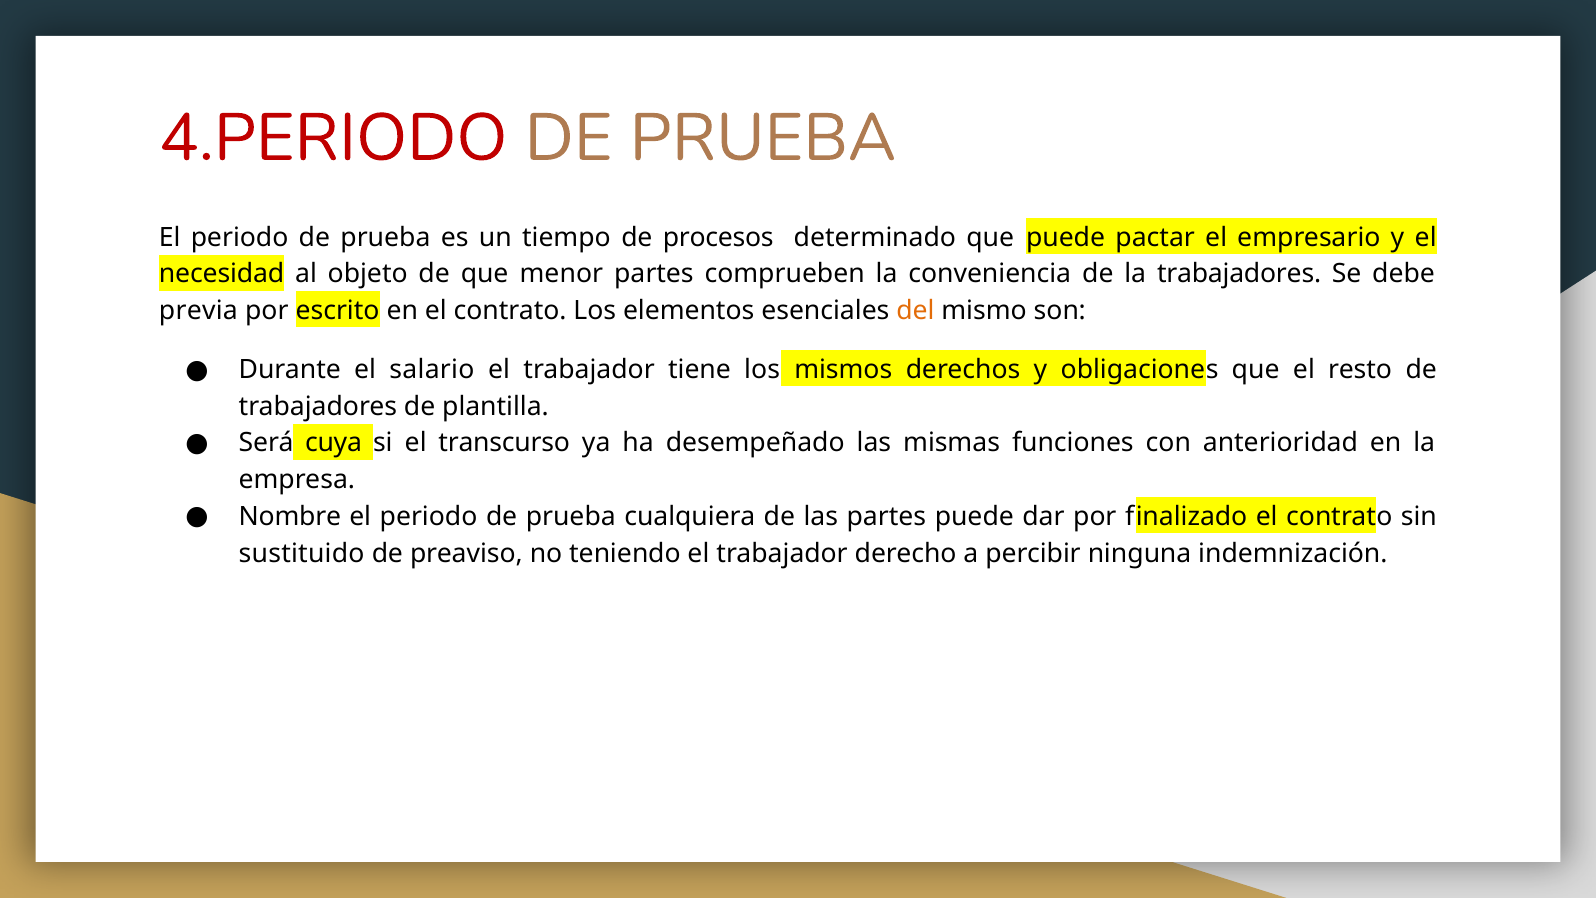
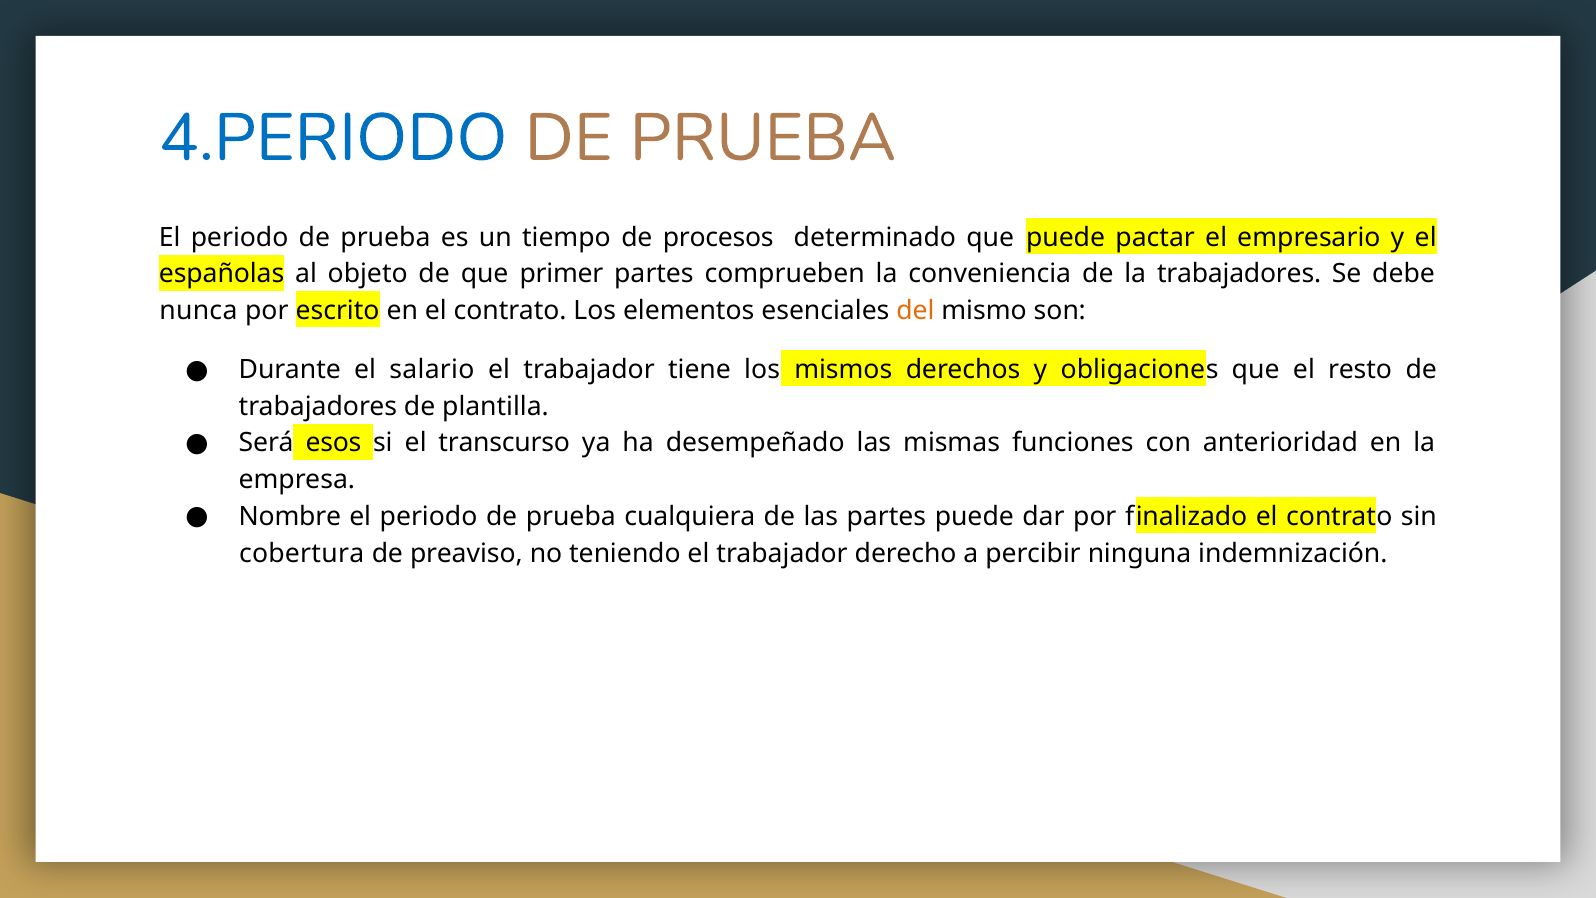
4.PERIODO colour: red -> blue
necesidad: necesidad -> españolas
menor: menor -> primer
previa: previa -> nunca
cuya: cuya -> esos
sustituido: sustituido -> cobertura
